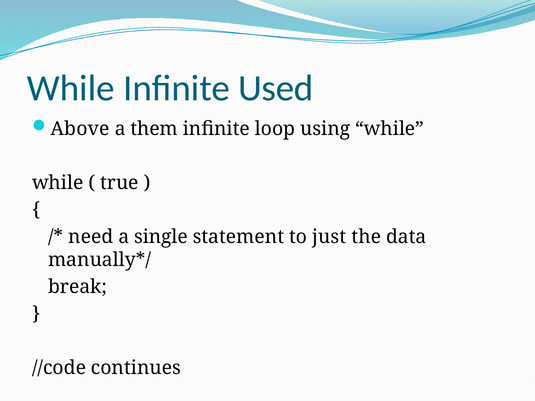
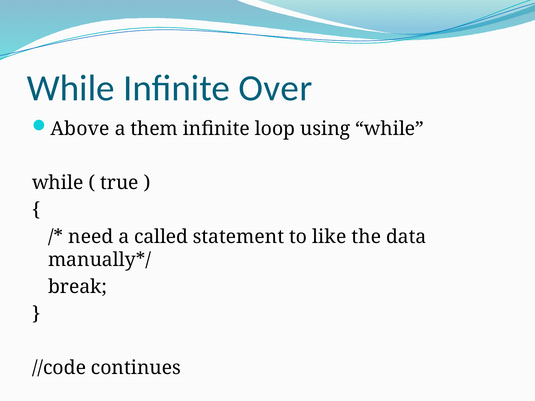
Used: Used -> Over
single: single -> called
just: just -> like
